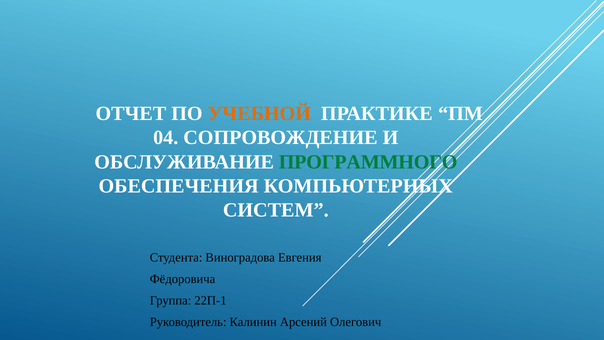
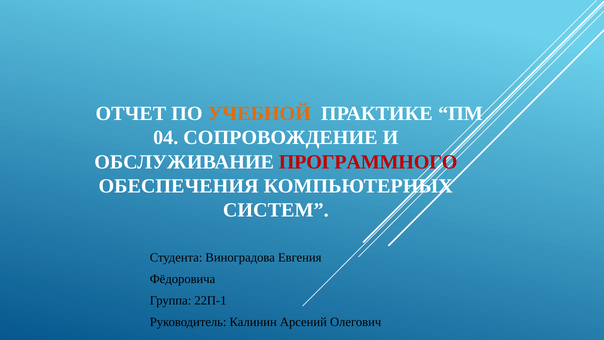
ПРОГРАММНОГО colour: green -> red
